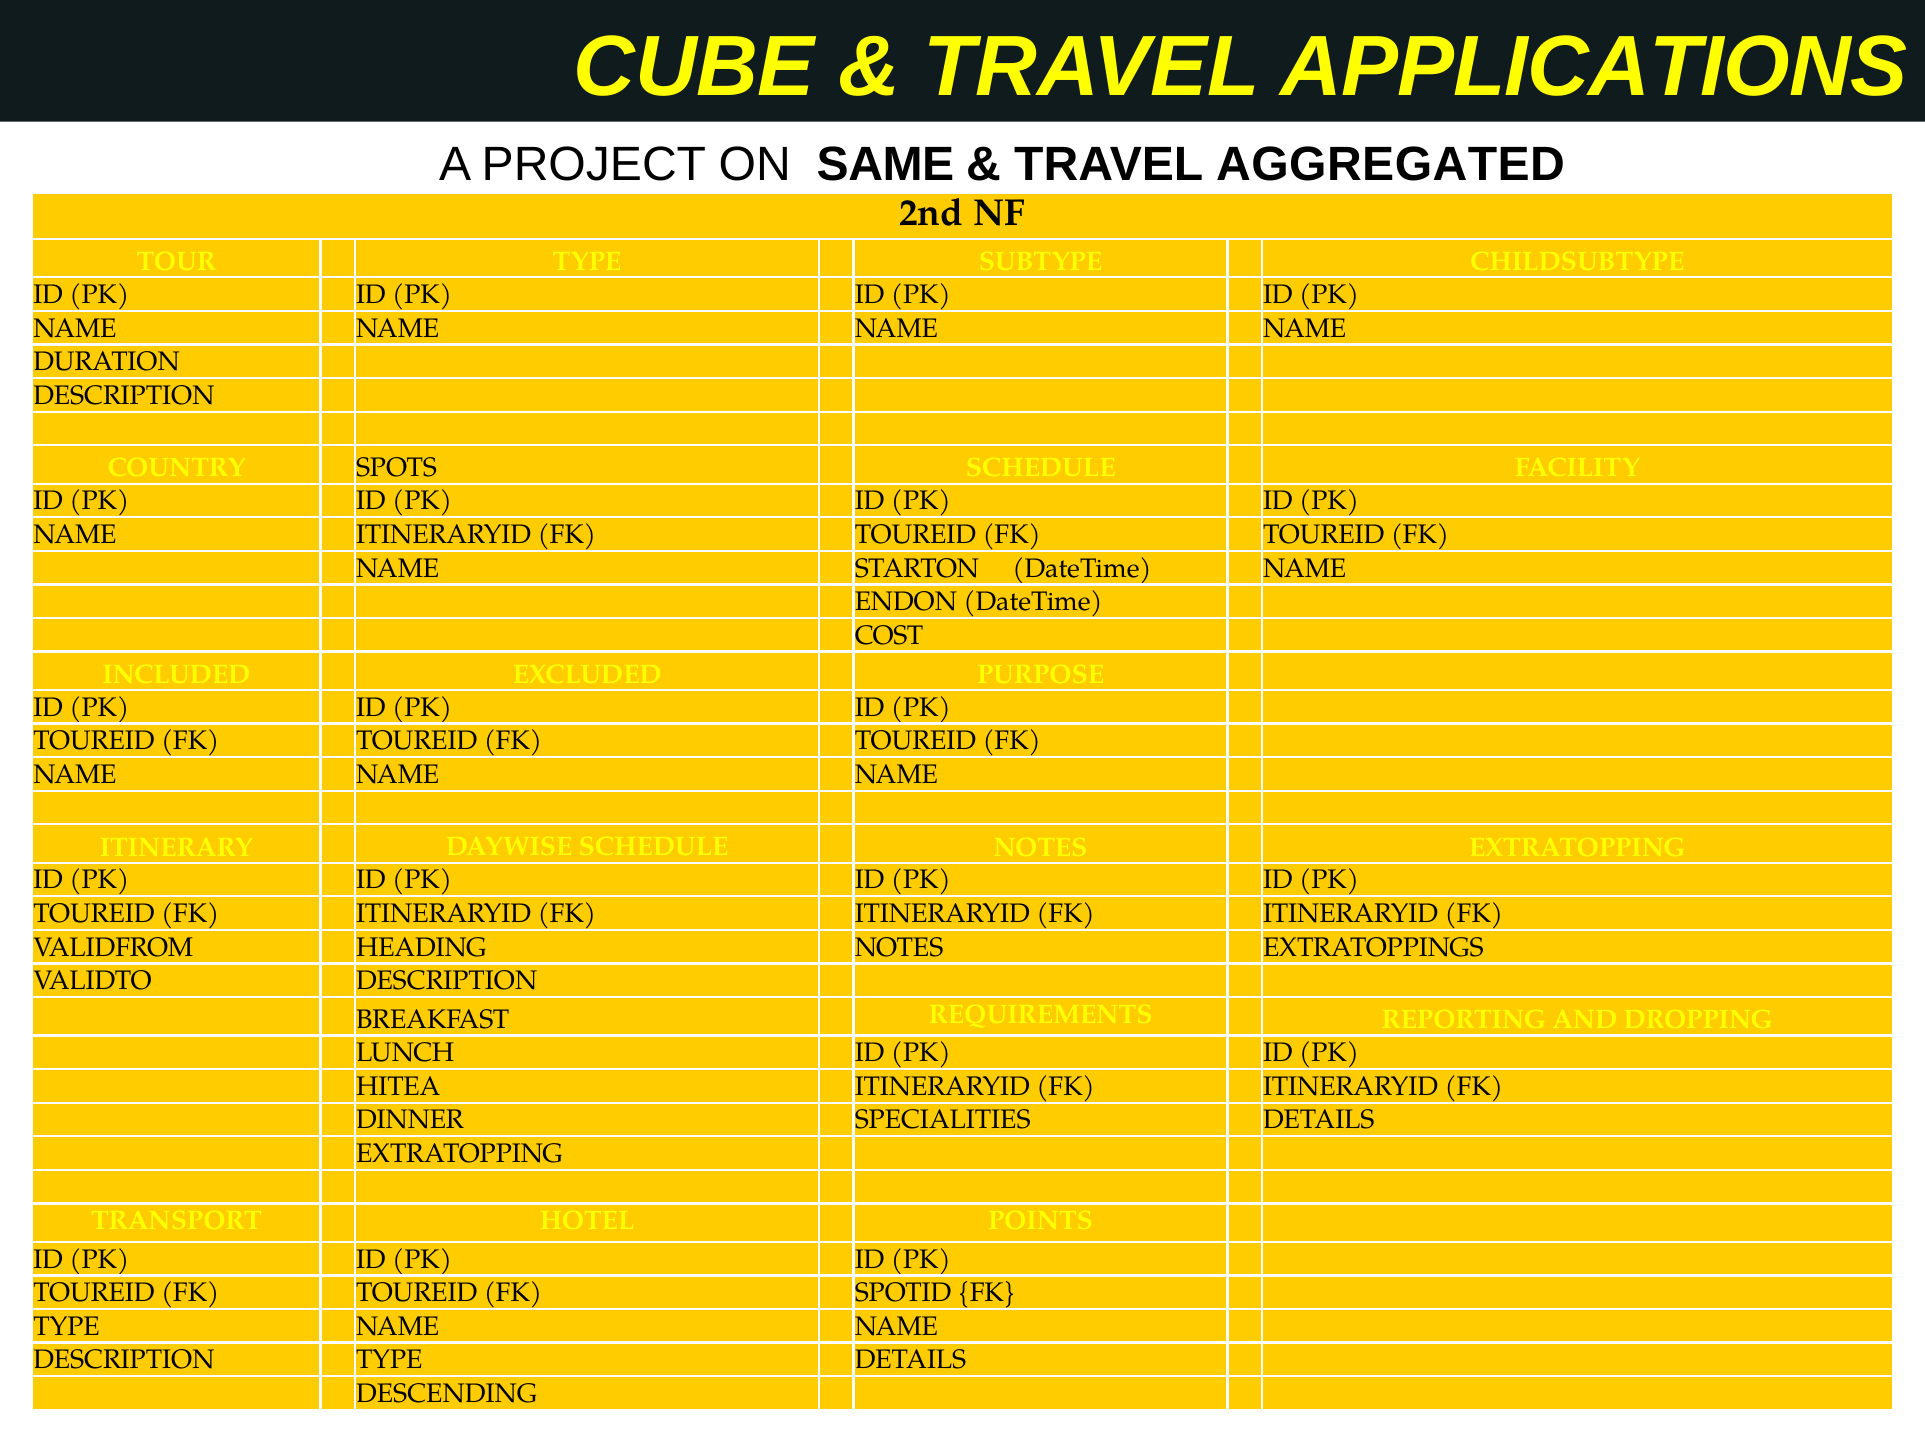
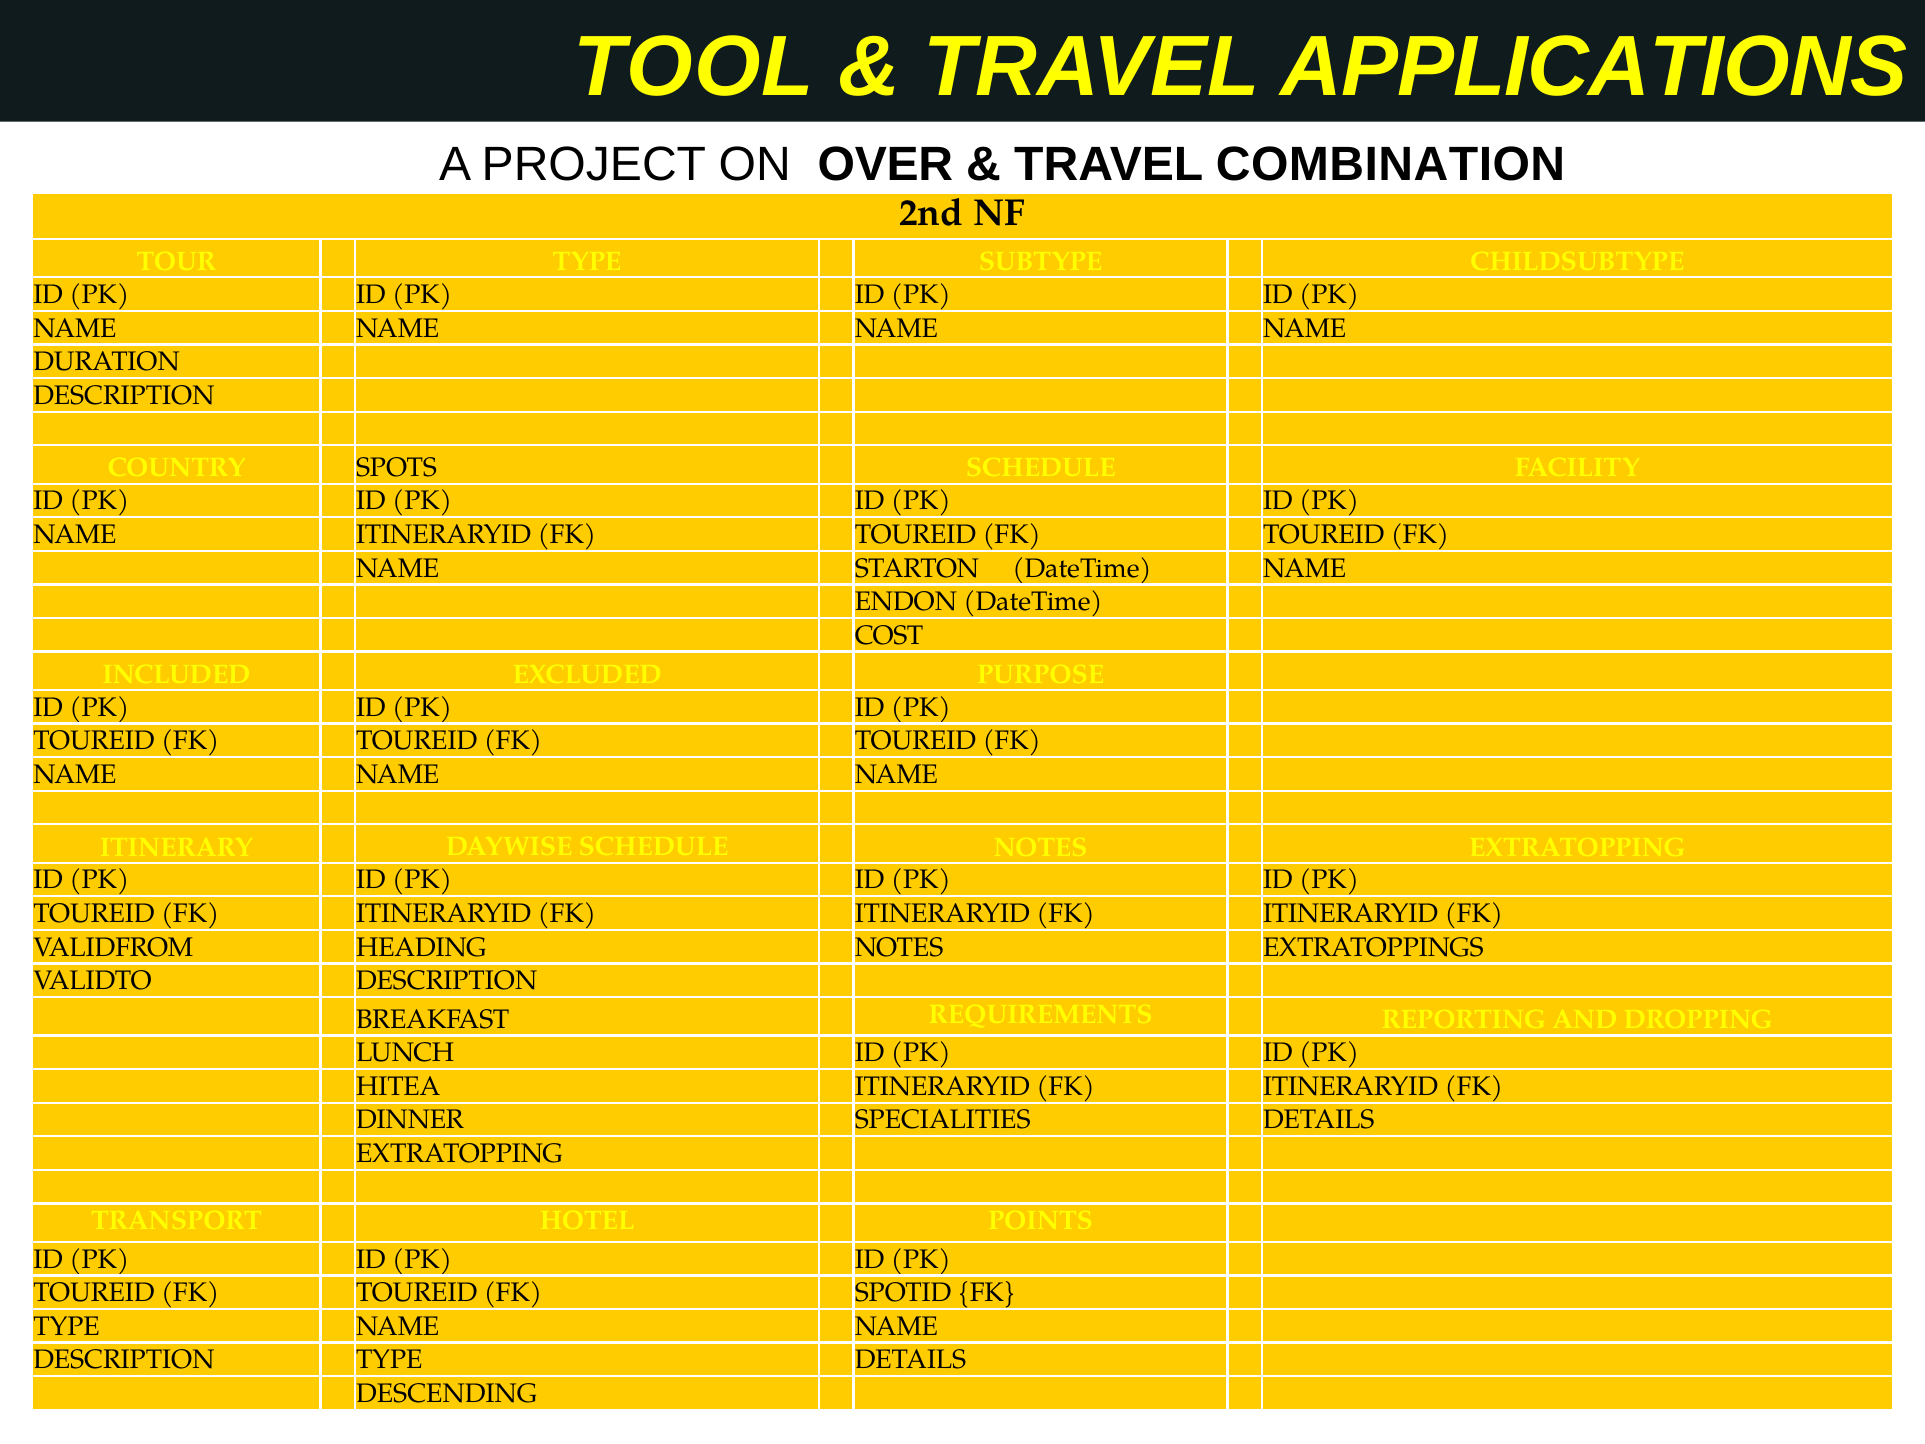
CUBE: CUBE -> TOOL
SAME: SAME -> OVER
AGGREGATED: AGGREGATED -> COMBINATION
